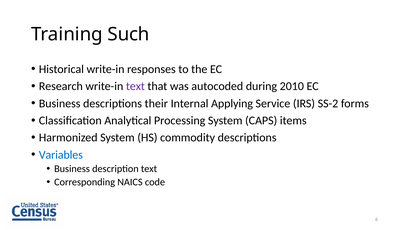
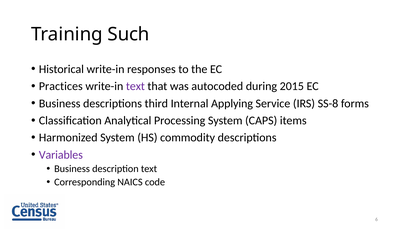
Research: Research -> Practices
2010: 2010 -> 2015
their: their -> third
SS-2: SS-2 -> SS-8
Variables colour: blue -> purple
